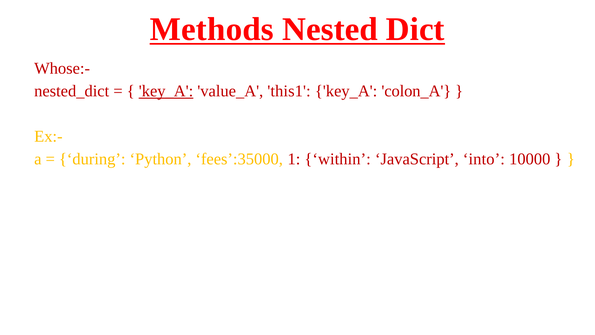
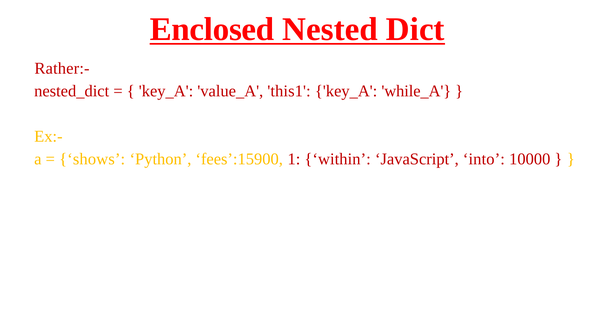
Methods: Methods -> Enclosed
Whose:-: Whose:- -> Rather:-
key_A at (166, 91) underline: present -> none
colon_A: colon_A -> while_A
during: during -> shows
fees’:35000: fees’:35000 -> fees’:15900
